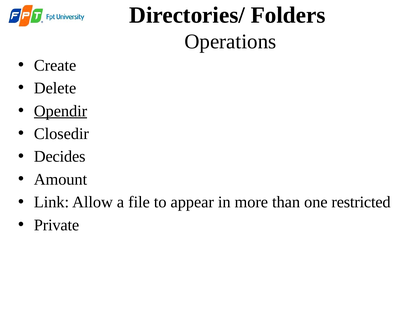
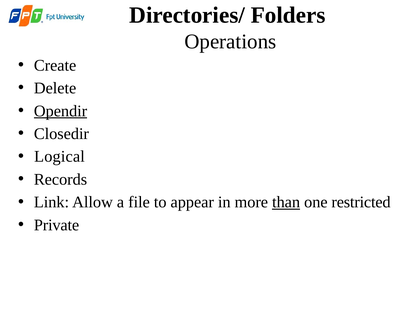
Decides: Decides -> Logical
Amount: Amount -> Records
than underline: none -> present
